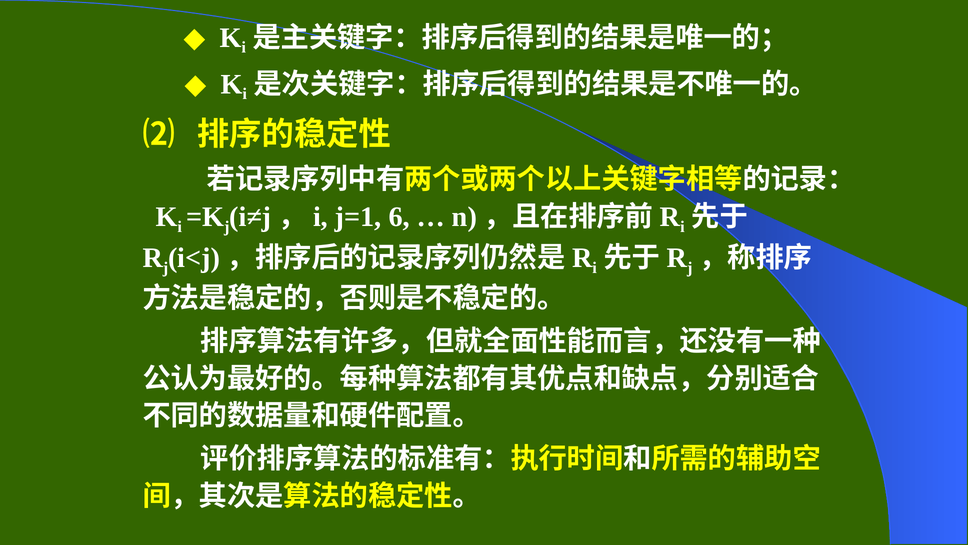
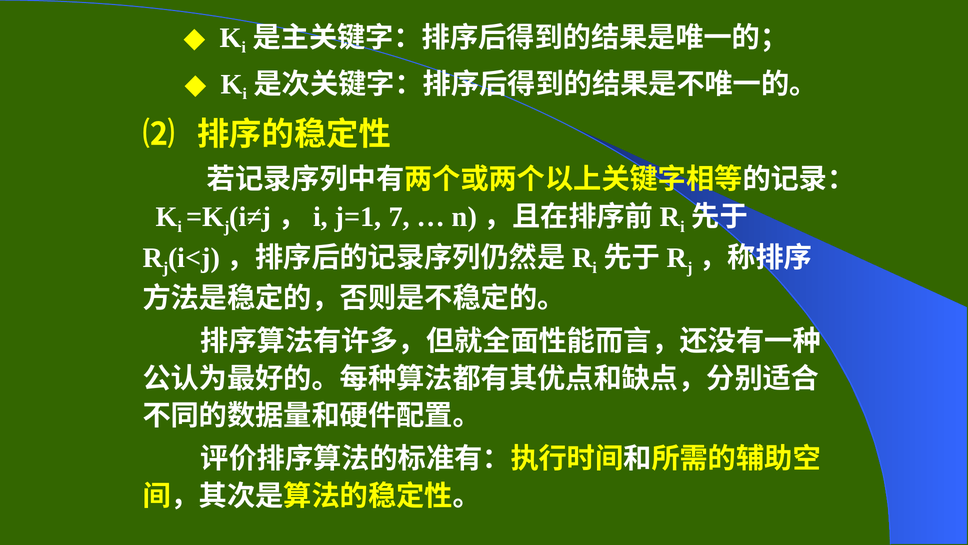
6: 6 -> 7
